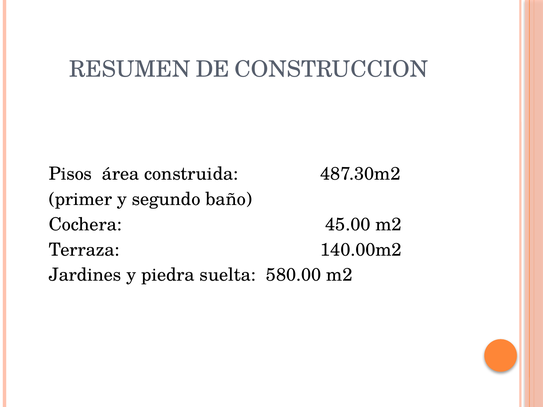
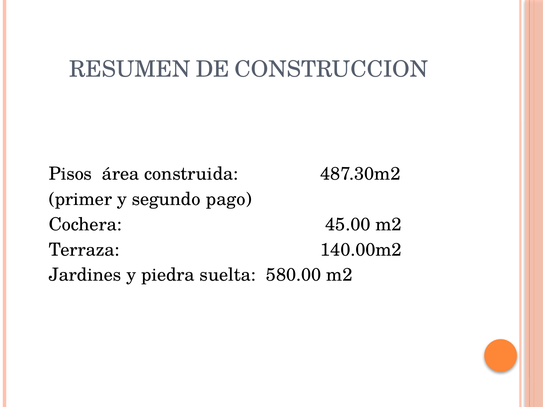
baño: baño -> pago
